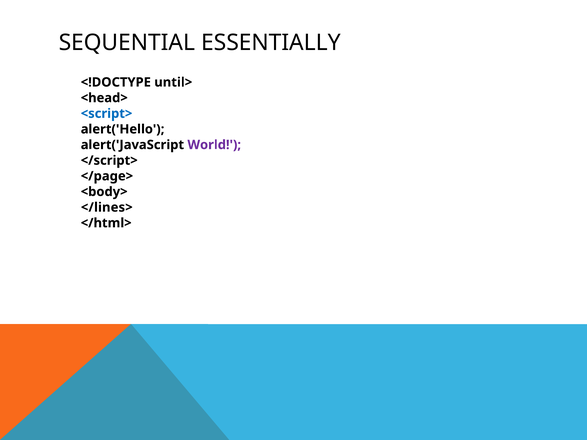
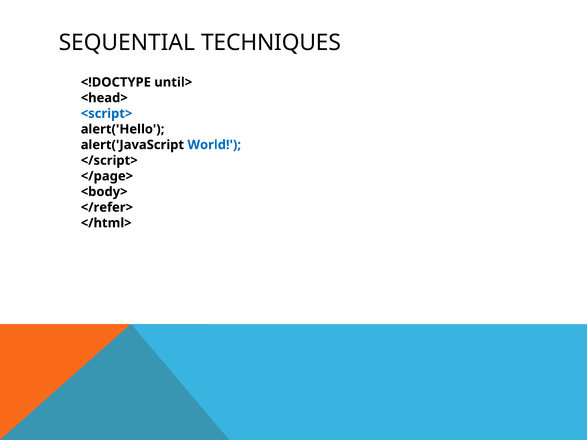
ESSENTIALLY: ESSENTIALLY -> TECHNIQUES
World colour: purple -> blue
</lines>: </lines> -> </refer>
